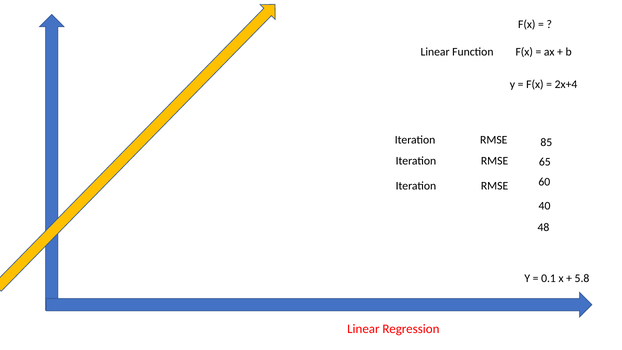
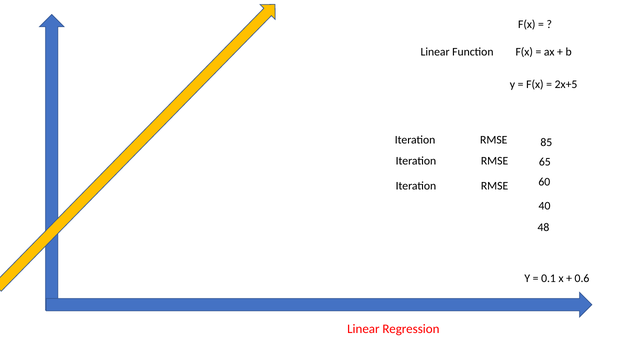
2x+4: 2x+4 -> 2x+5
5.8: 5.8 -> 0.6
